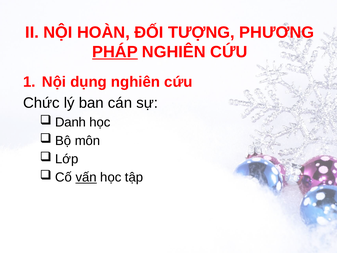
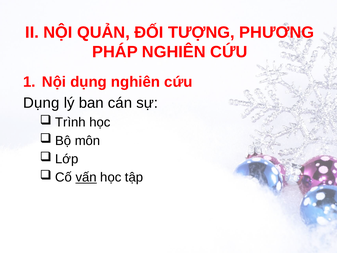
HOÀN: HOÀN -> QUẢN
PHÁP underline: present -> none
Chức at (41, 103): Chức -> Dụng
Danh: Danh -> Trình
